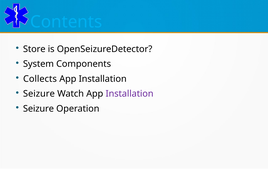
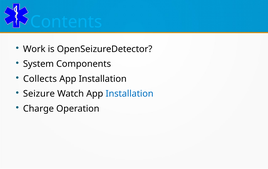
Store: Store -> Work
Installation at (130, 94) colour: purple -> blue
Seizure at (38, 109): Seizure -> Charge
